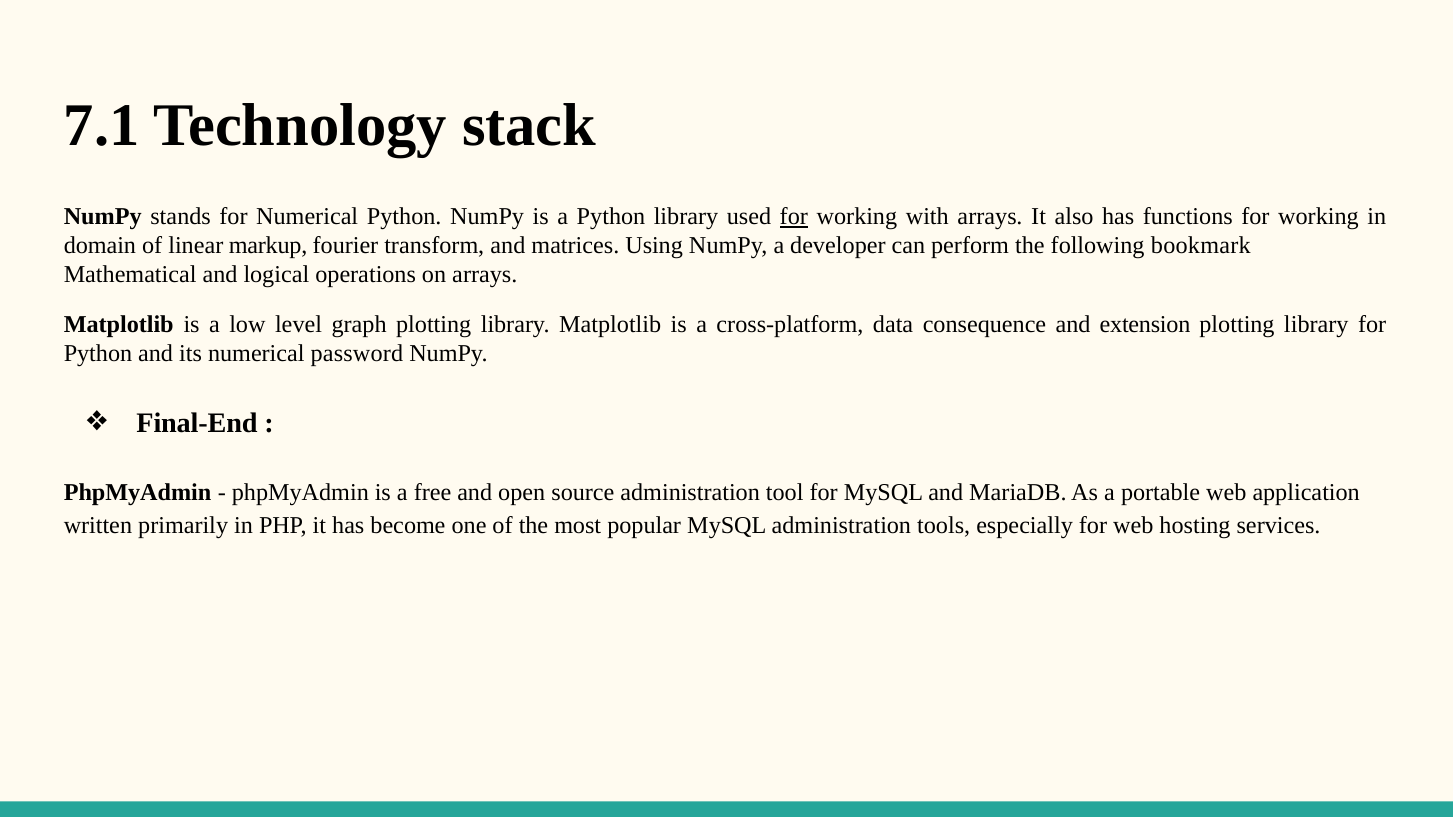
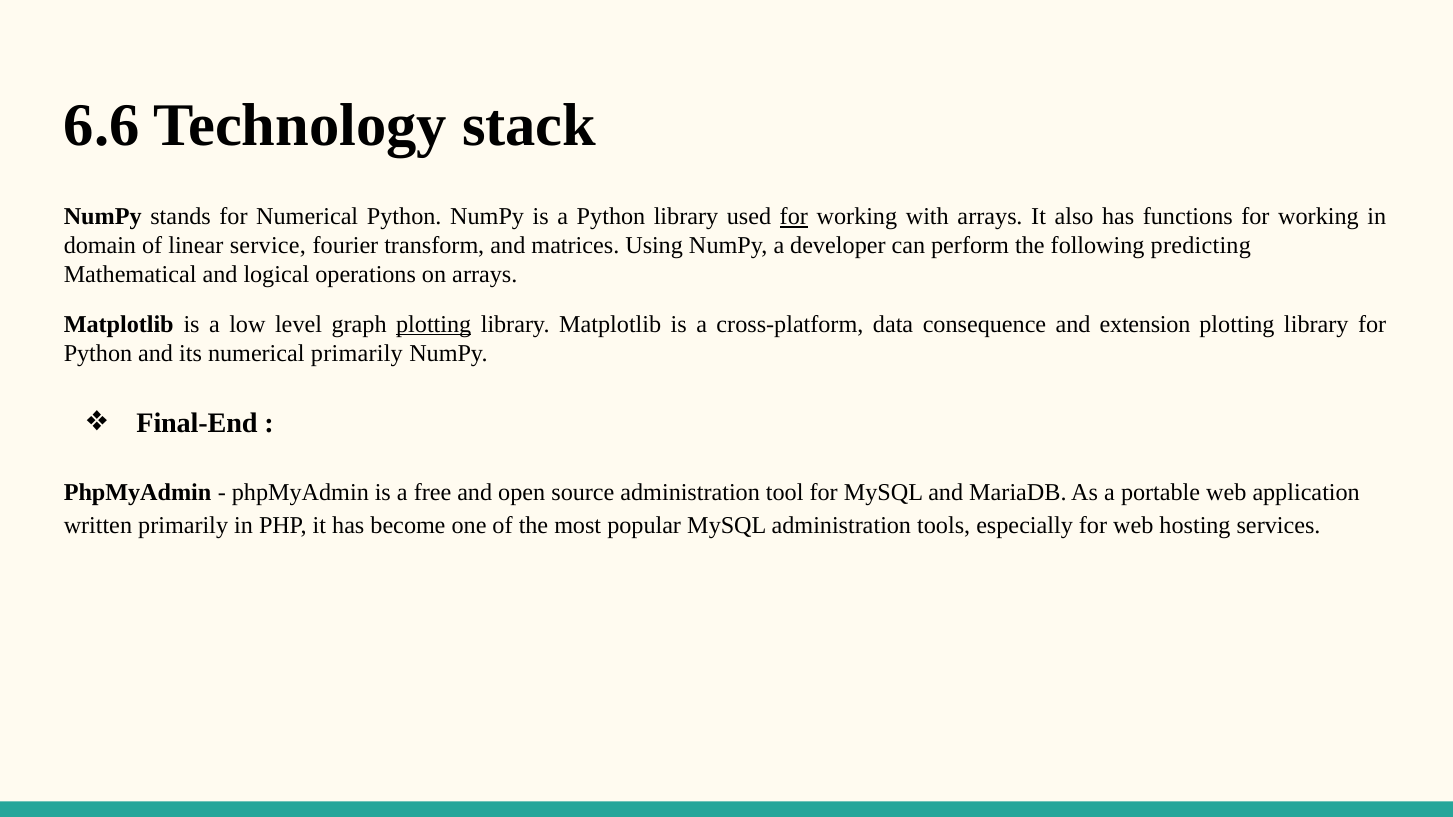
7.1: 7.1 -> 6.6
markup: markup -> service
bookmark: bookmark -> predicting
plotting at (434, 324) underline: none -> present
numerical password: password -> primarily
